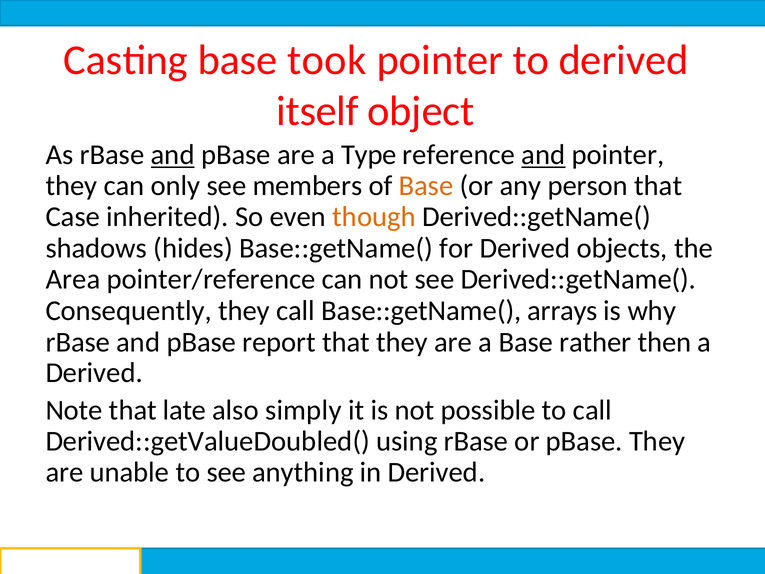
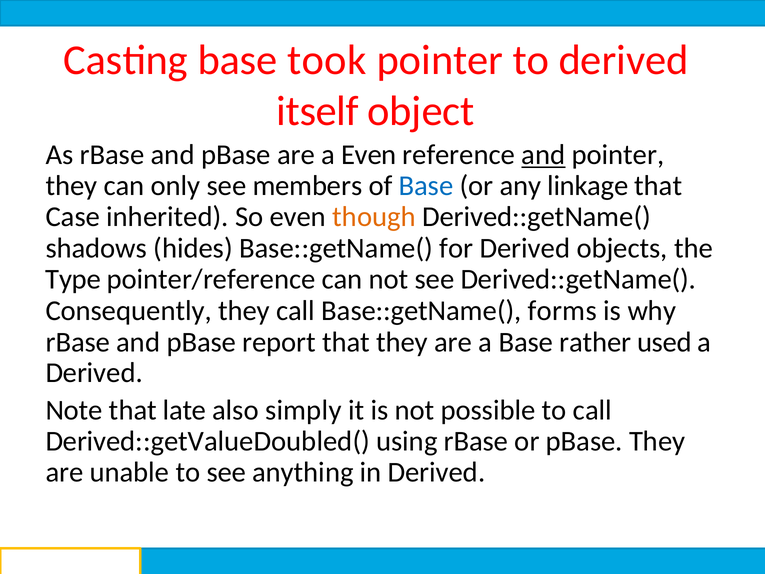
and at (173, 155) underline: present -> none
a Type: Type -> Even
Base at (426, 186) colour: orange -> blue
person: person -> linkage
Area: Area -> Type
arrays: arrays -> forms
then: then -> used
